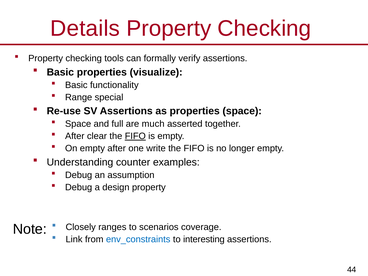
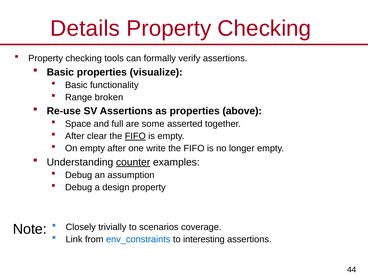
special: special -> broken
properties space: space -> above
much: much -> some
counter underline: none -> present
ranges: ranges -> trivially
